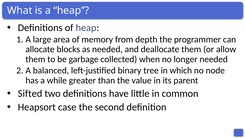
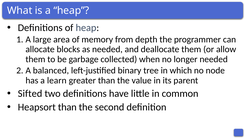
while: while -> learn
Heapsort case: case -> than
